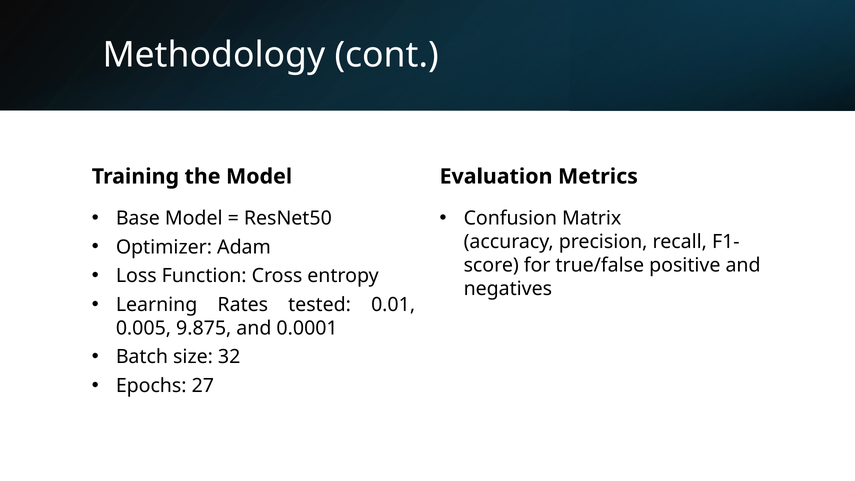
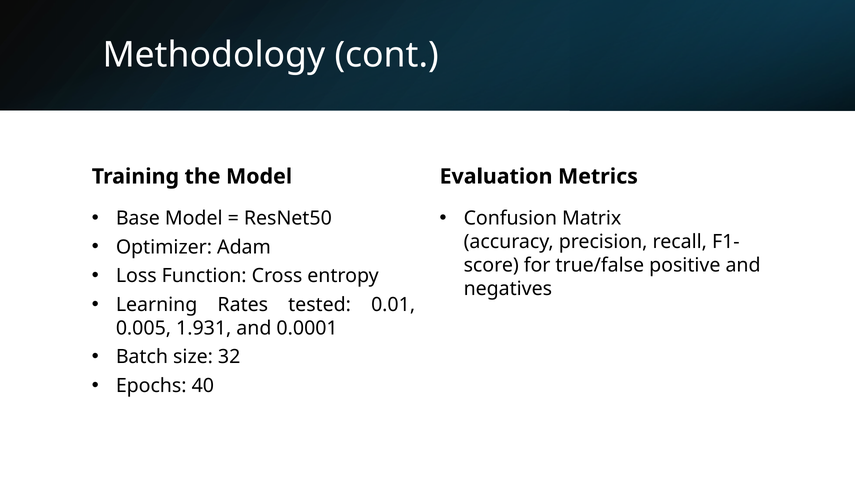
9.875: 9.875 -> 1.931
27: 27 -> 40
